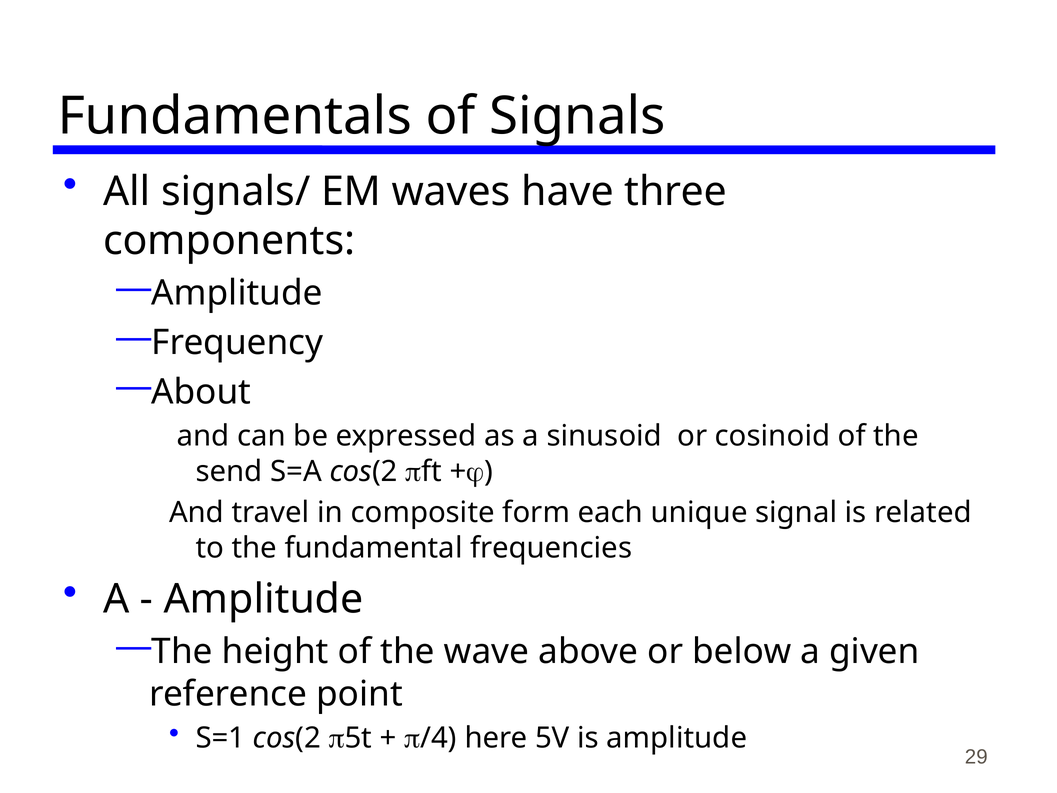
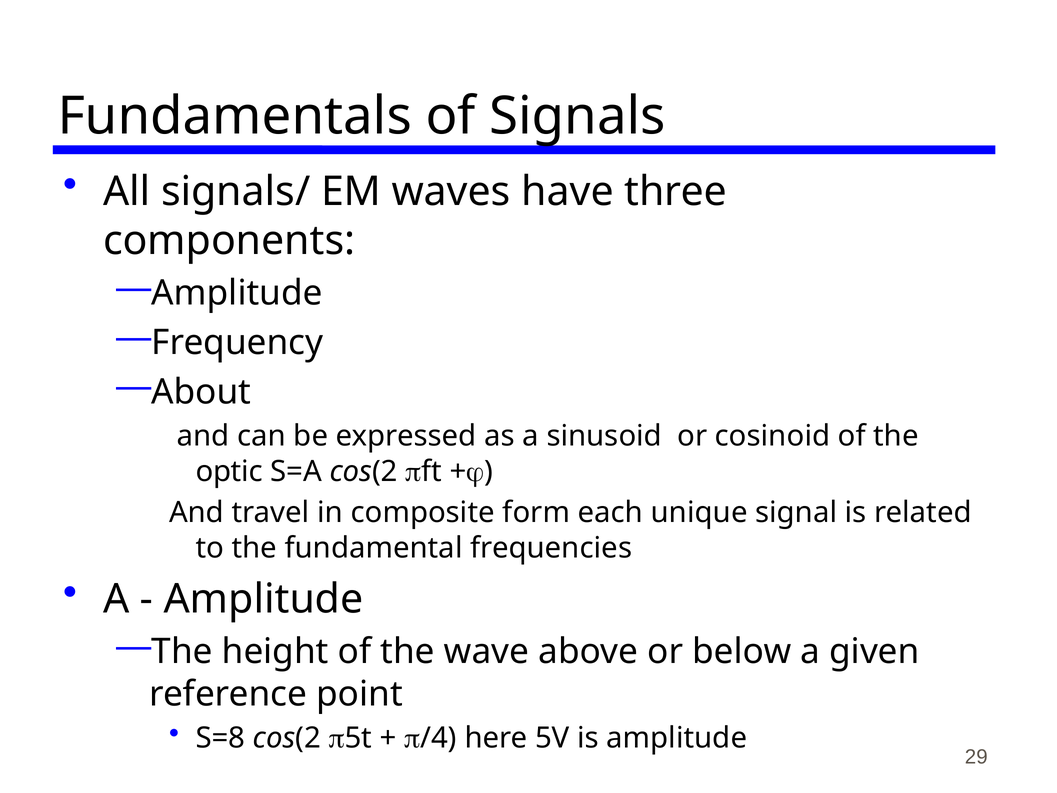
send: send -> optic
S=1: S=1 -> S=8
